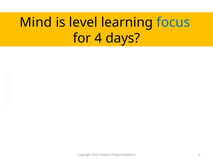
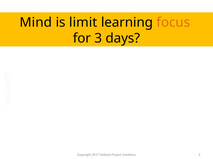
level: level -> limit
focus colour: blue -> orange
for 4: 4 -> 3
